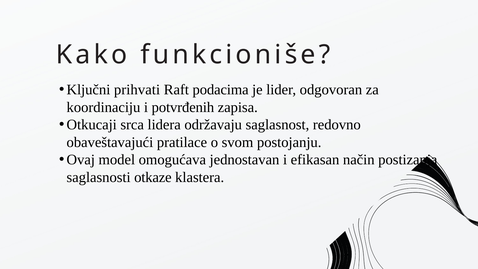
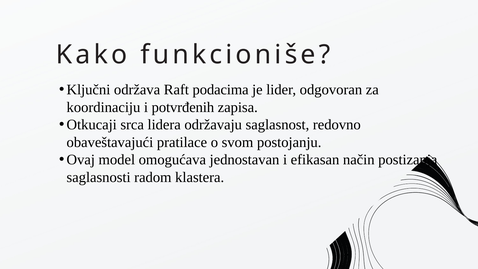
prihvati: prihvati -> održava
otkaze: otkaze -> radom
